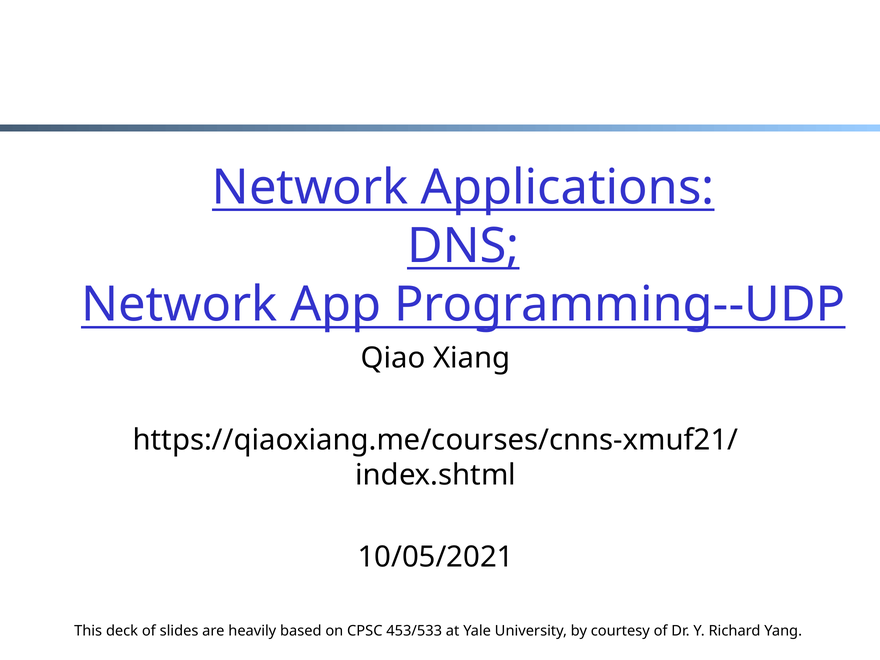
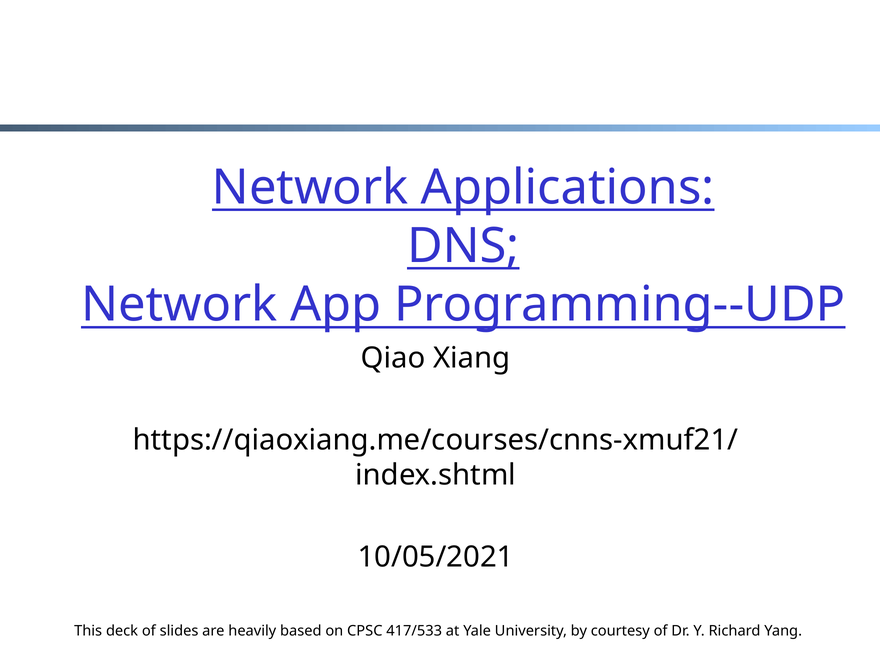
453/533: 453/533 -> 417/533
